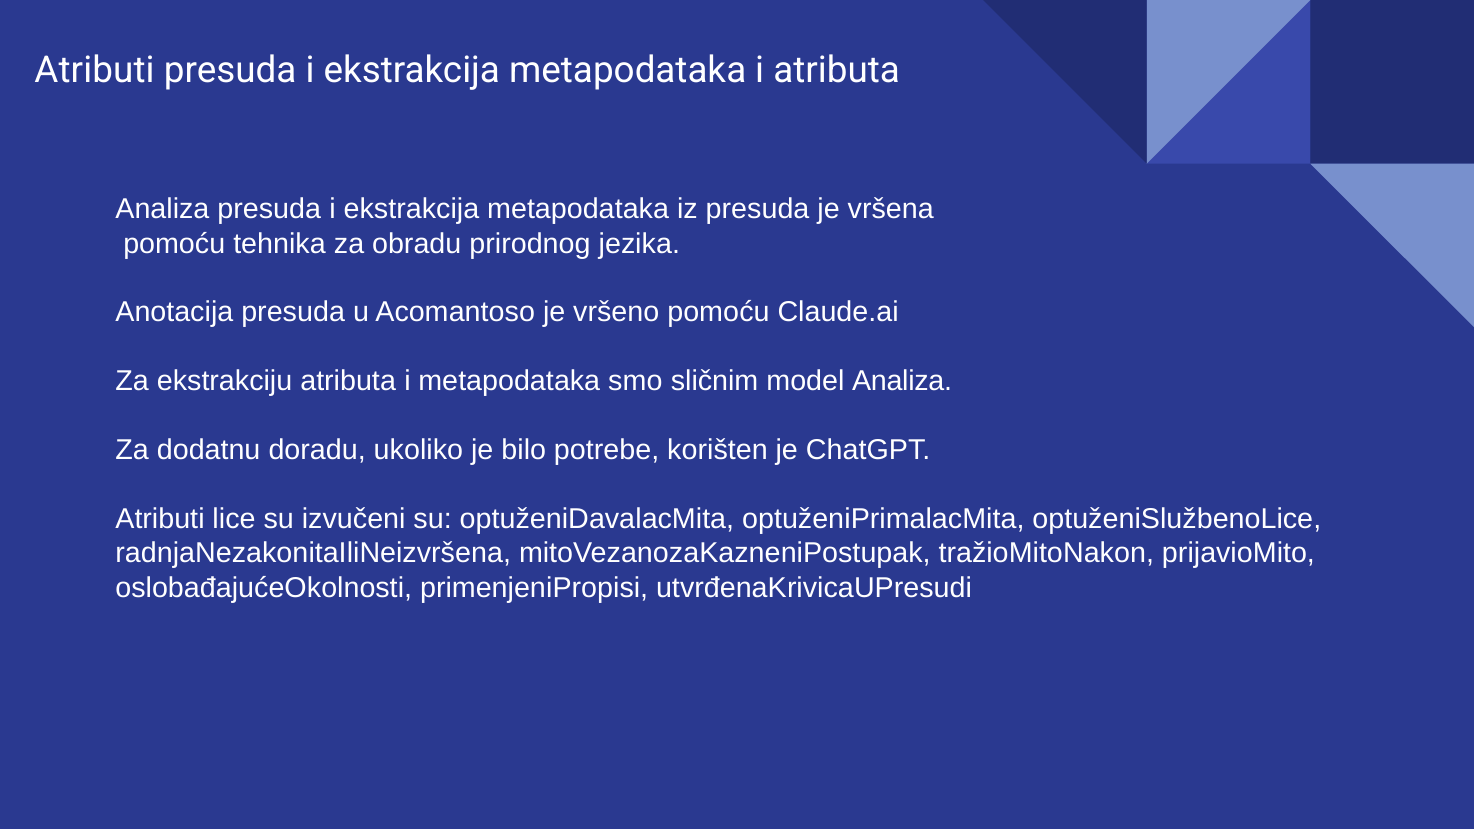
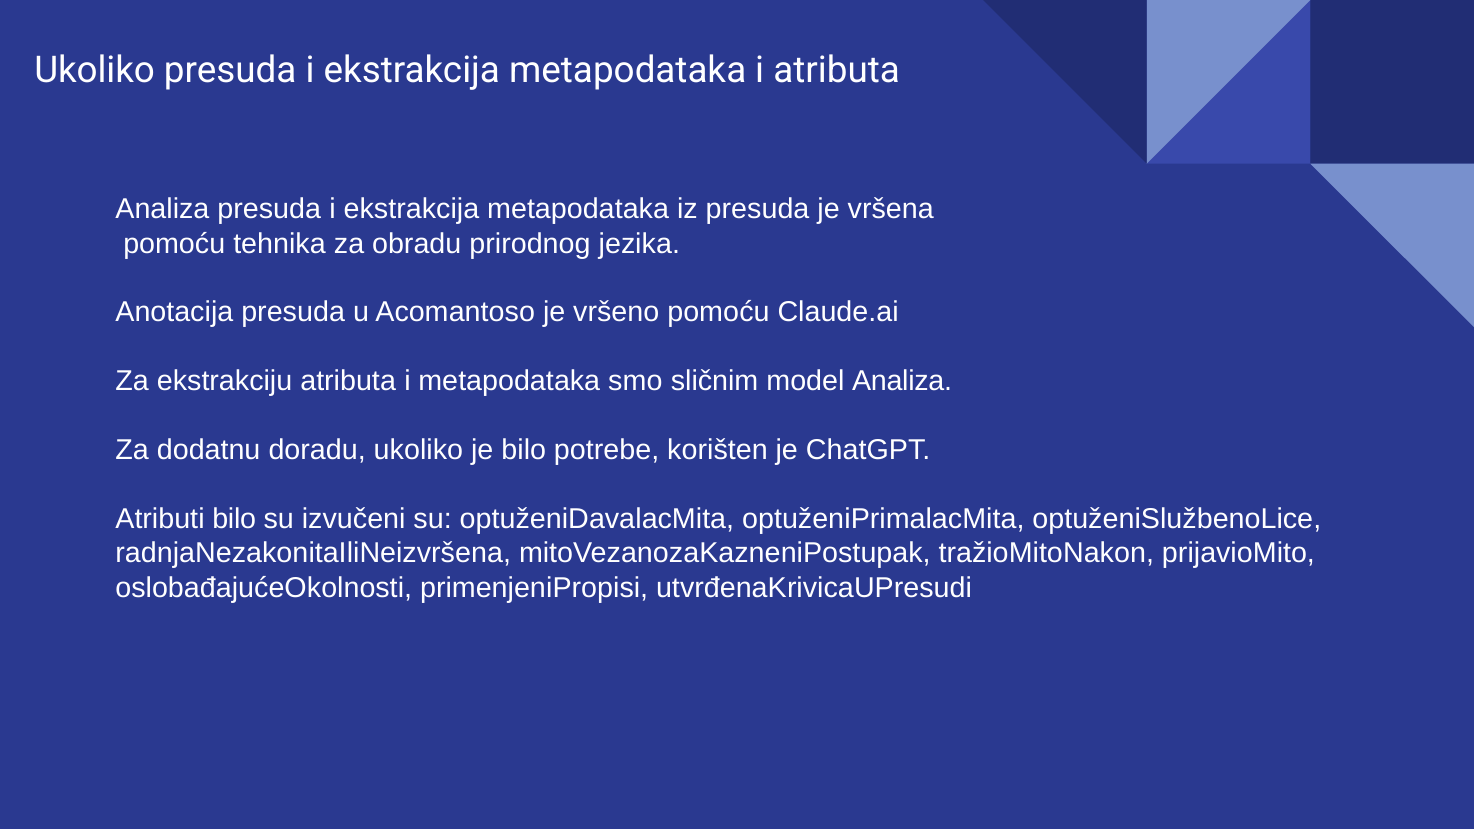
Atributi at (95, 70): Atributi -> Ukoliko
Atributi lice: lice -> bilo
